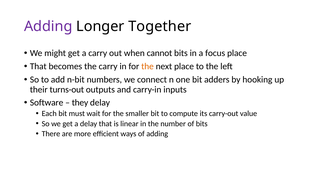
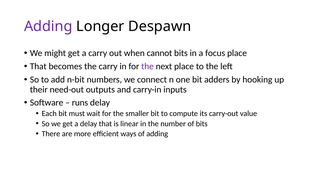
Together: Together -> Despawn
the at (147, 66) colour: orange -> purple
turns-out: turns-out -> need-out
they: they -> runs
